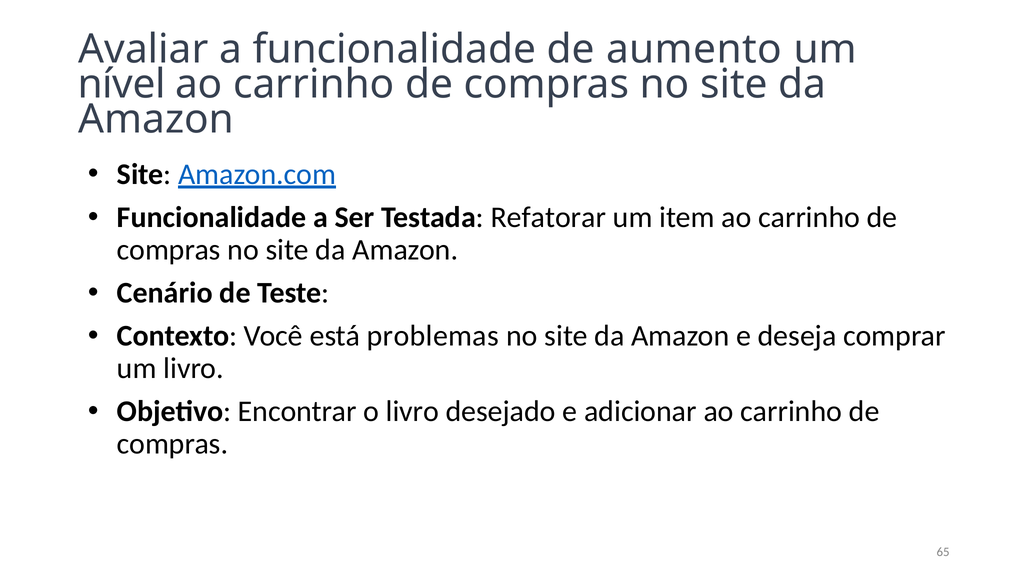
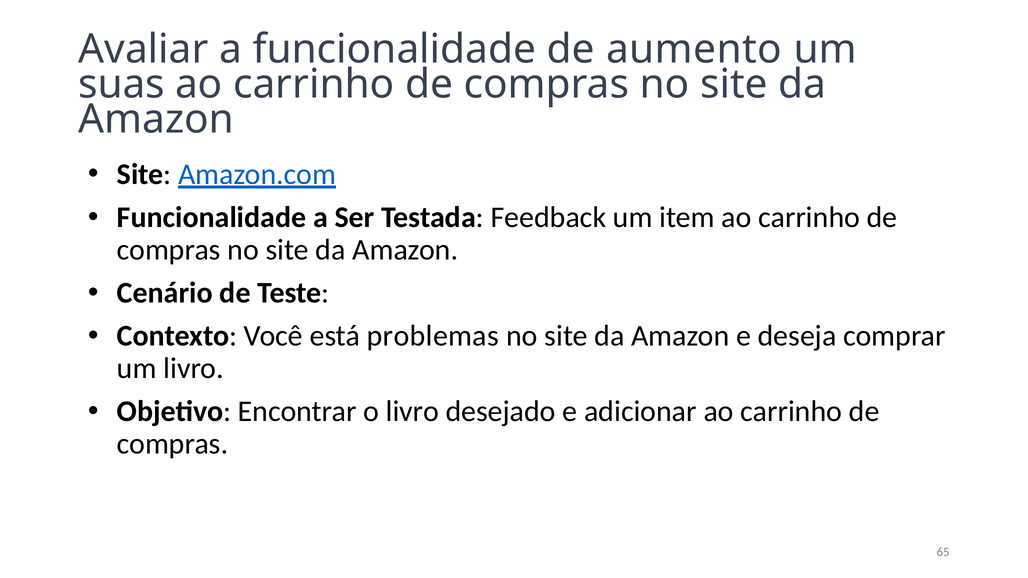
nível: nível -> suas
Refatorar: Refatorar -> Feedback
